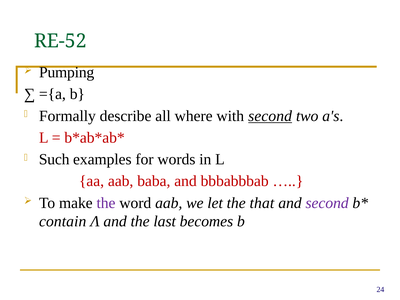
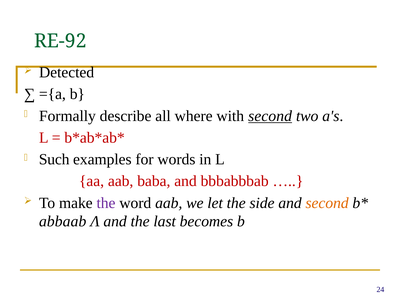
RE-52: RE-52 -> RE-92
Pumping: Pumping -> Detected
that: that -> side
second at (327, 203) colour: purple -> orange
contain: contain -> abbaab
